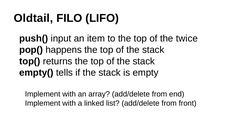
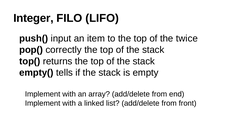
Oldtail: Oldtail -> Integer
happens: happens -> correctly
